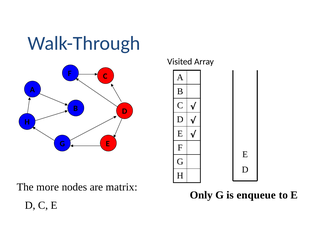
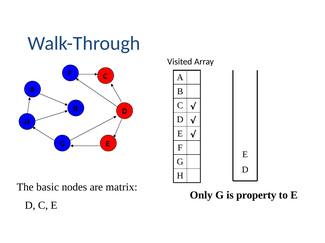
more: more -> basic
enqueue: enqueue -> property
